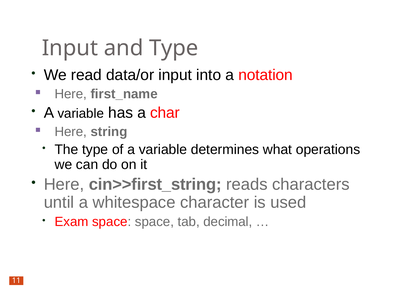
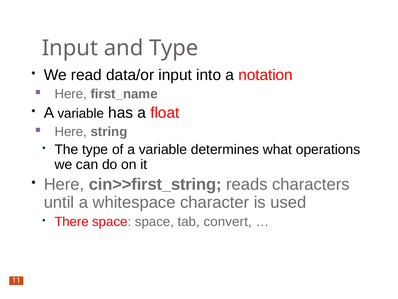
char: char -> float
Exam: Exam -> There
decimal: decimal -> convert
